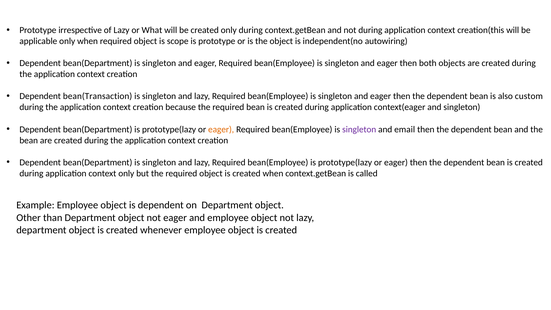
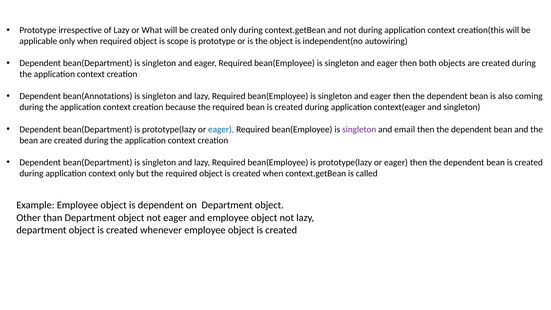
bean(Transaction: bean(Transaction -> bean(Annotations
custom: custom -> coming
eager at (221, 129) colour: orange -> blue
